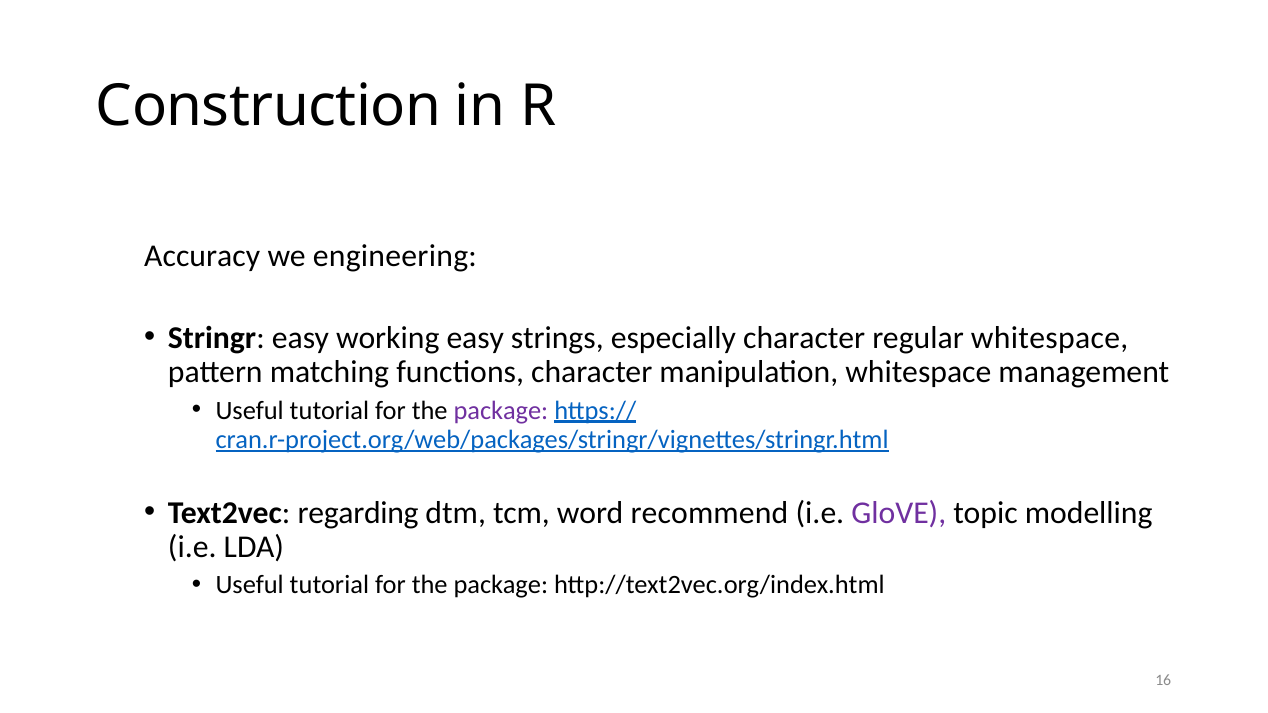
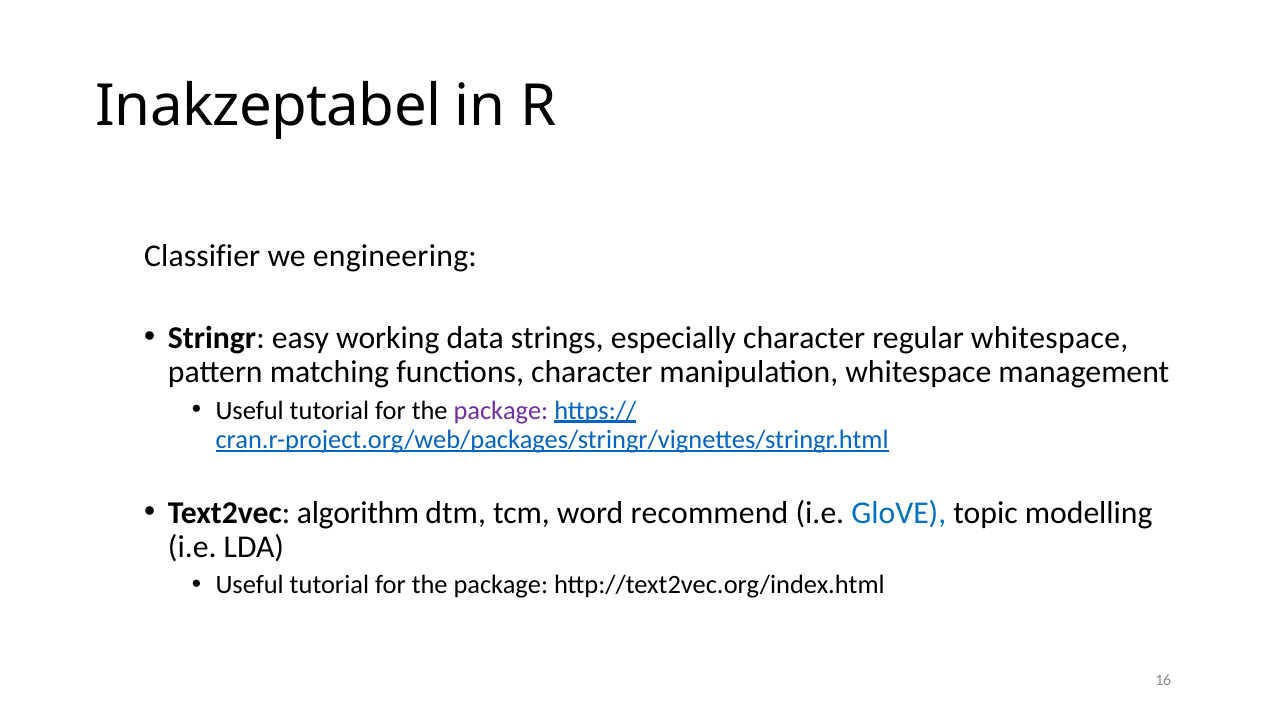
Construction: Construction -> Inakzeptabel
Accuracy: Accuracy -> Classifier
working easy: easy -> data
regarding: regarding -> algorithm
GloVE colour: purple -> blue
